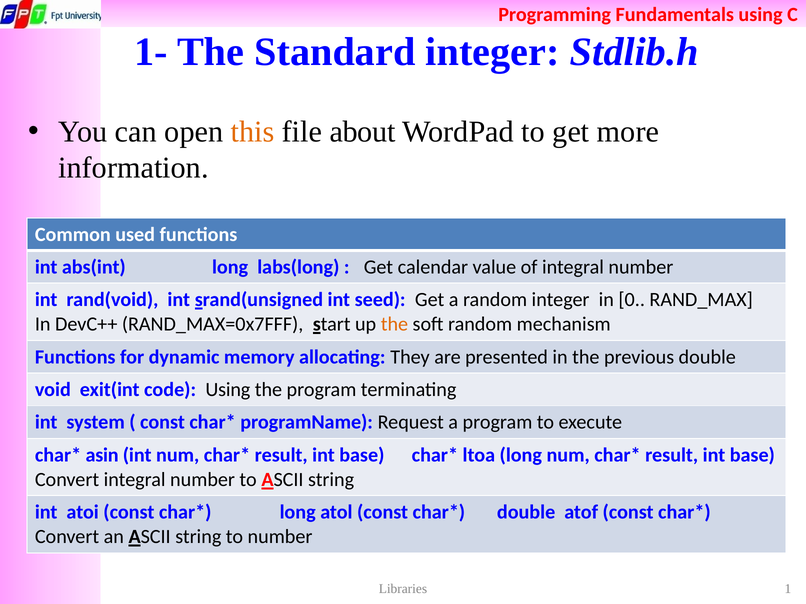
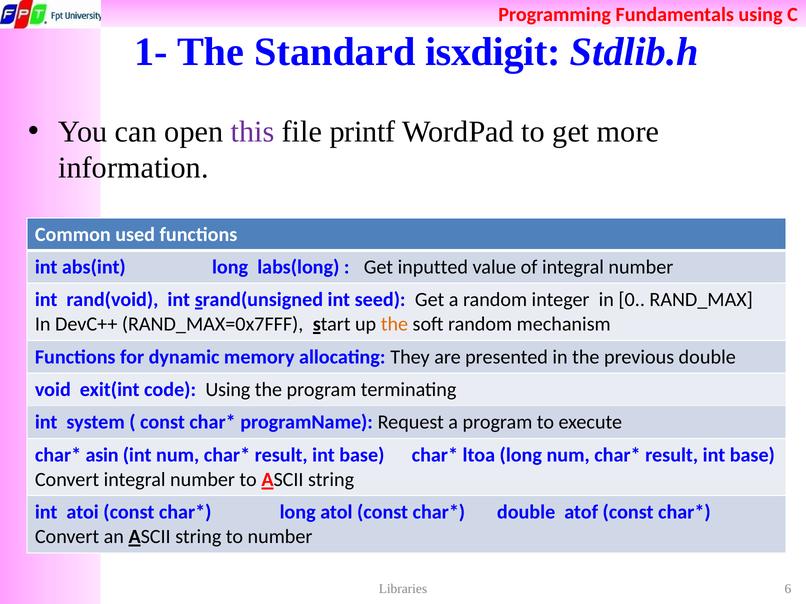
Standard integer: integer -> isxdigit
this colour: orange -> purple
about: about -> printf
calendar: calendar -> inputted
1: 1 -> 6
